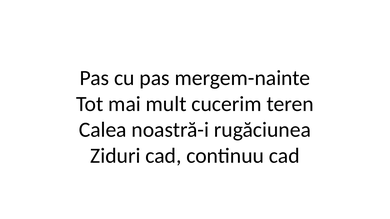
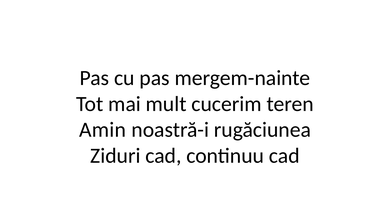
Calea: Calea -> Amin
